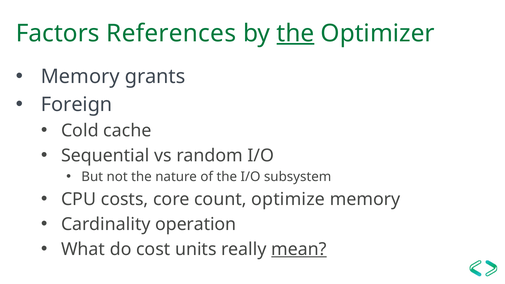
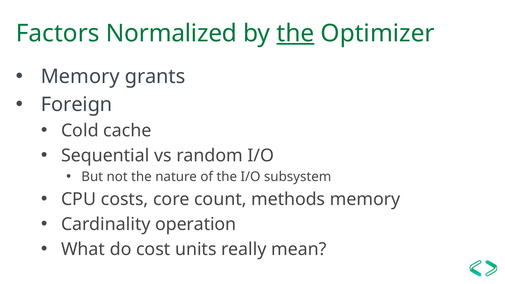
References: References -> Normalized
optimize: optimize -> methods
mean underline: present -> none
